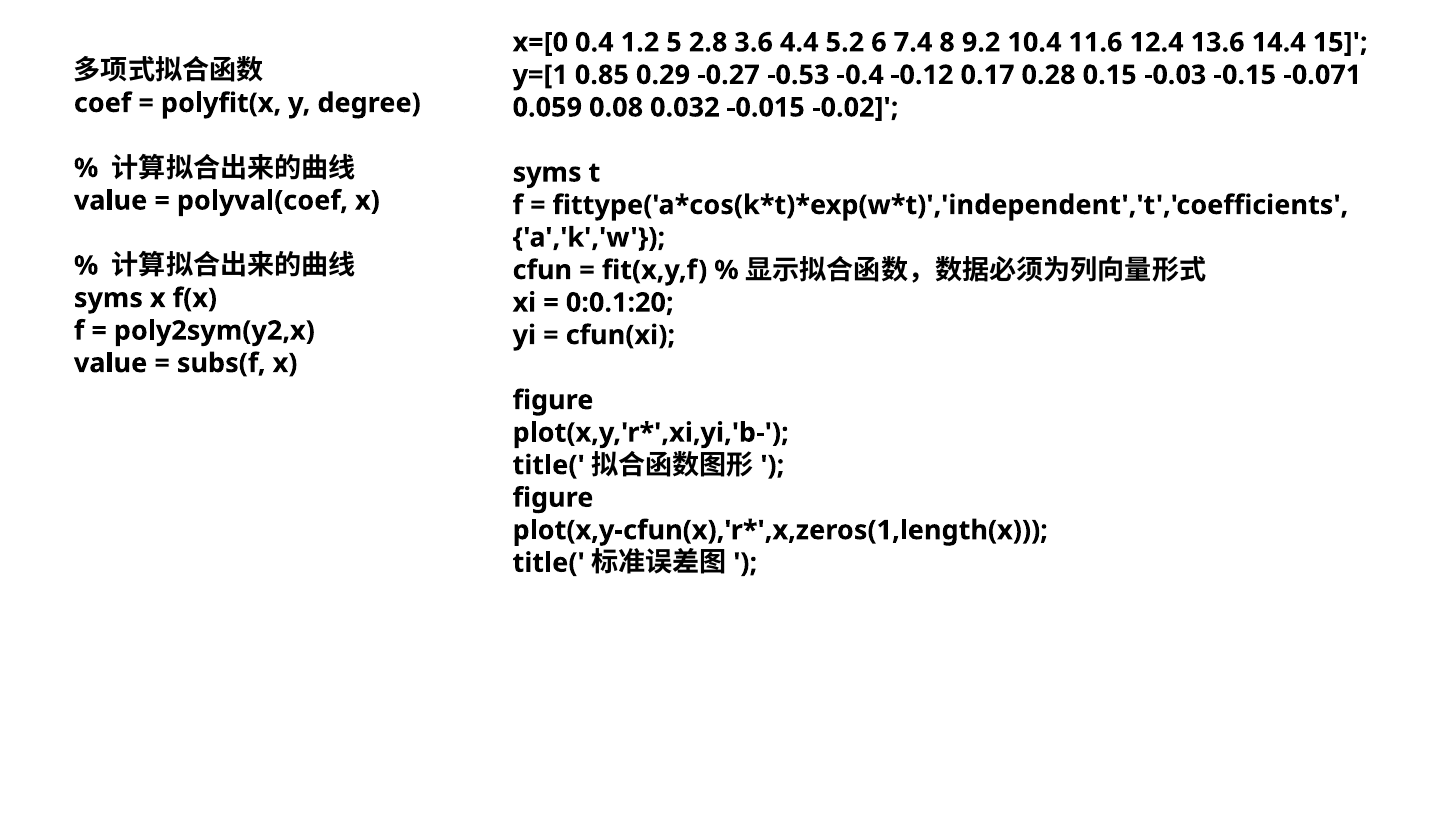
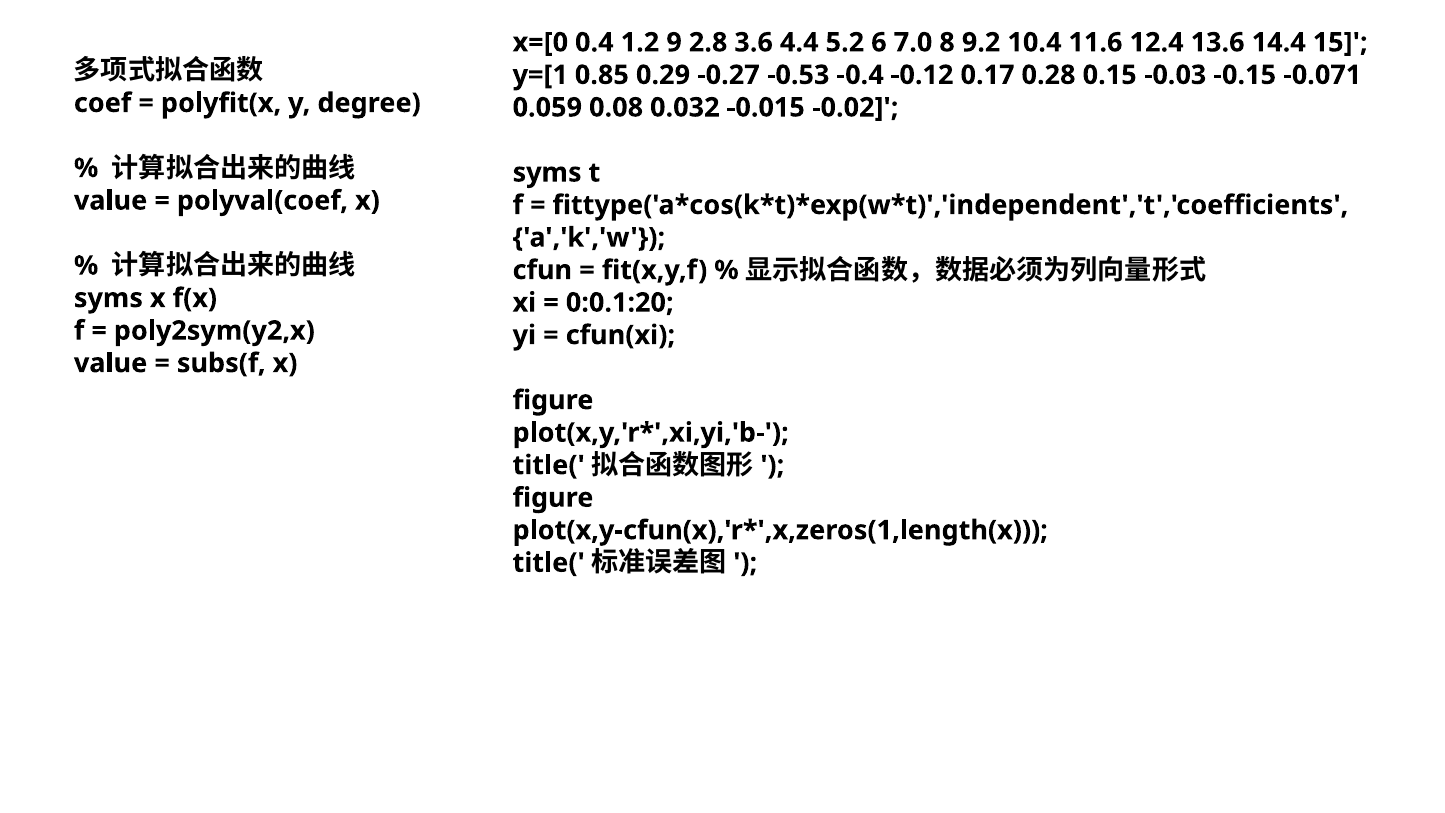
5: 5 -> 9
7.4: 7.4 -> 7.0
